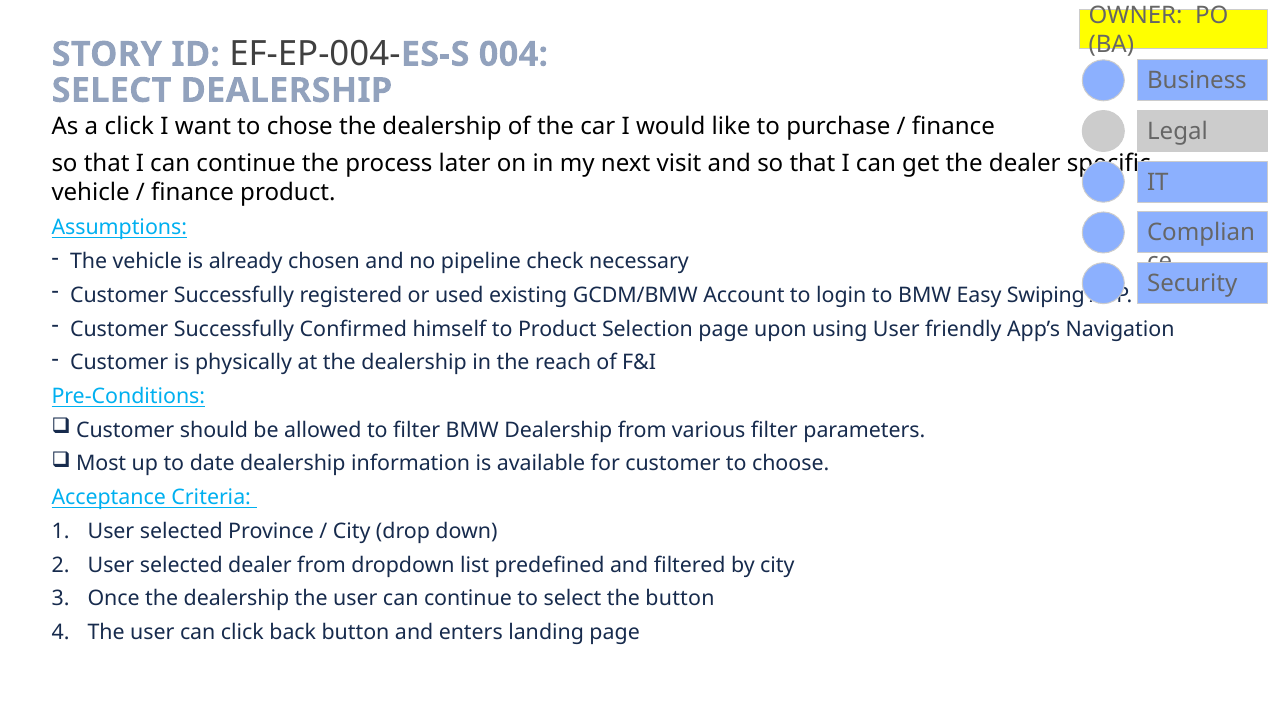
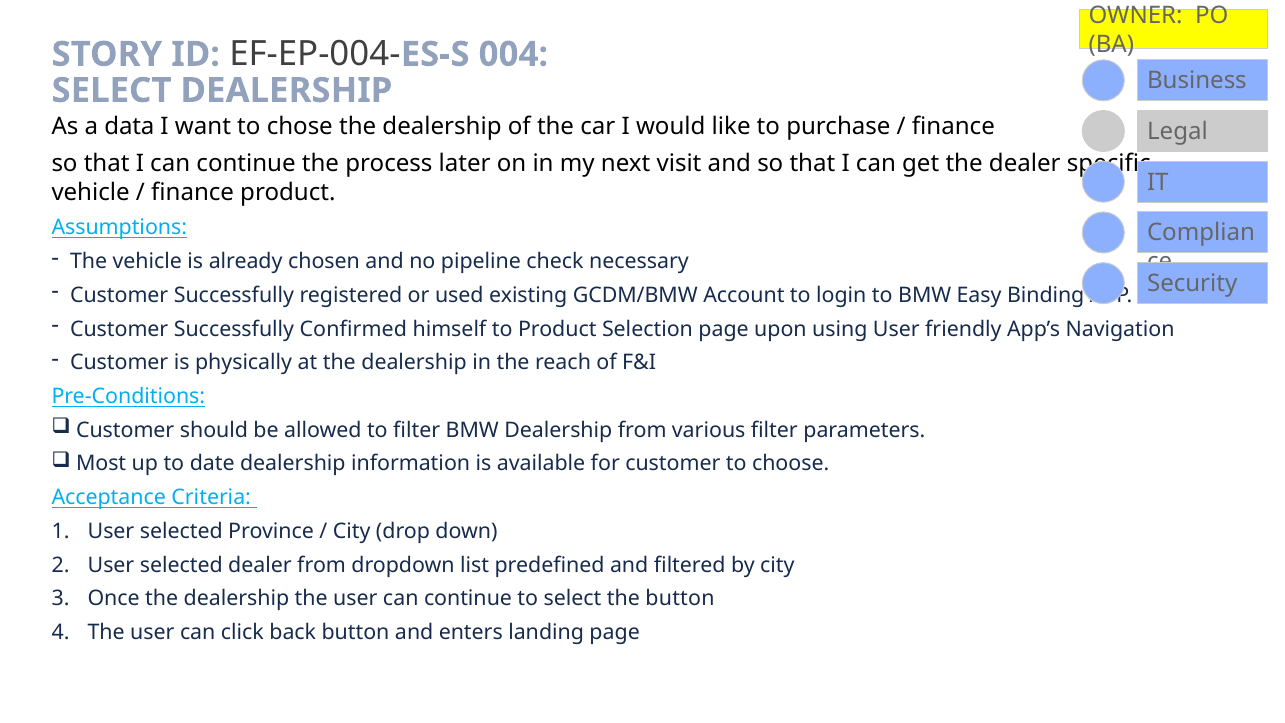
a click: click -> data
Swiping: Swiping -> Binding
